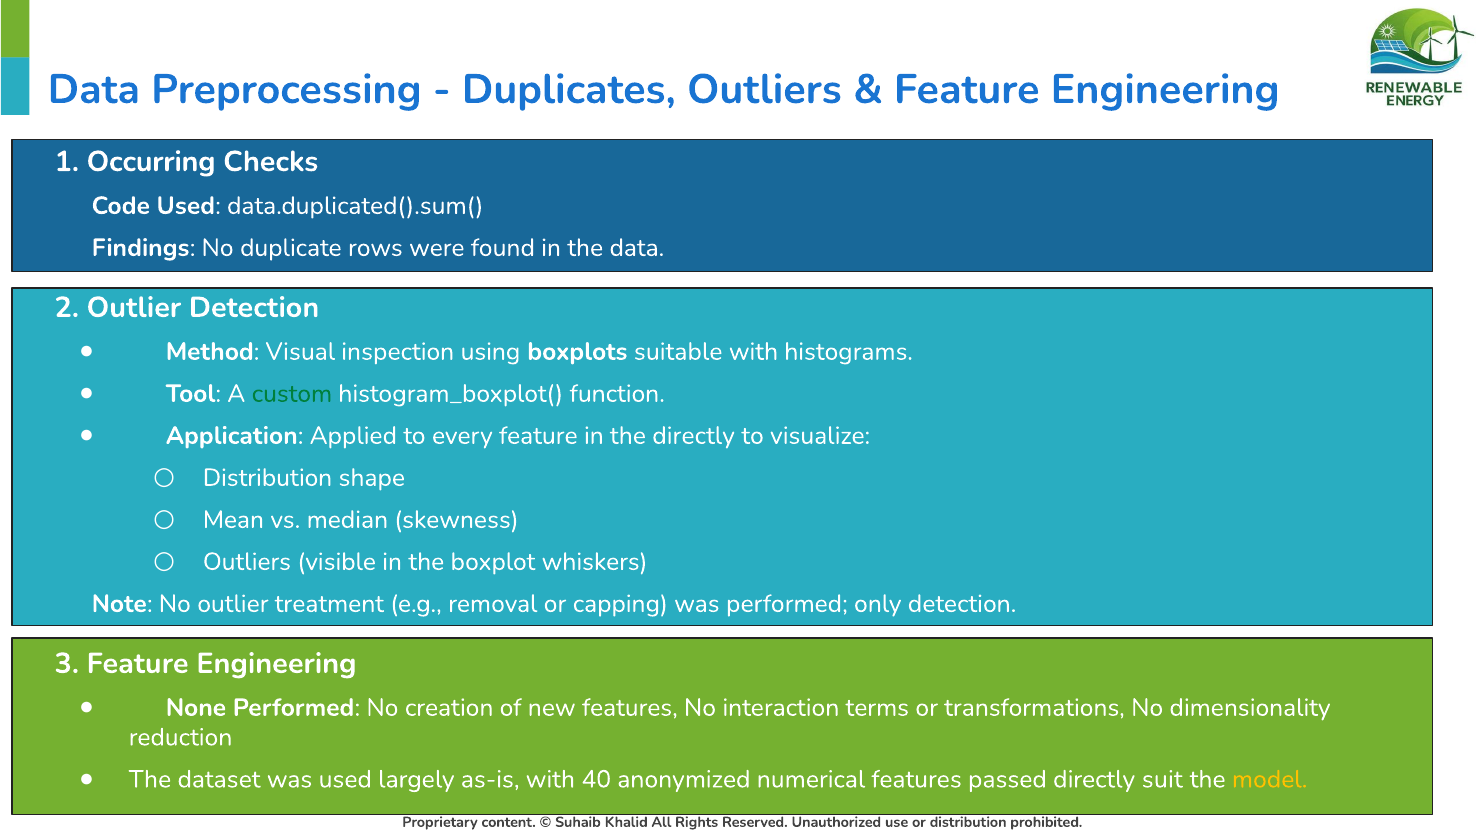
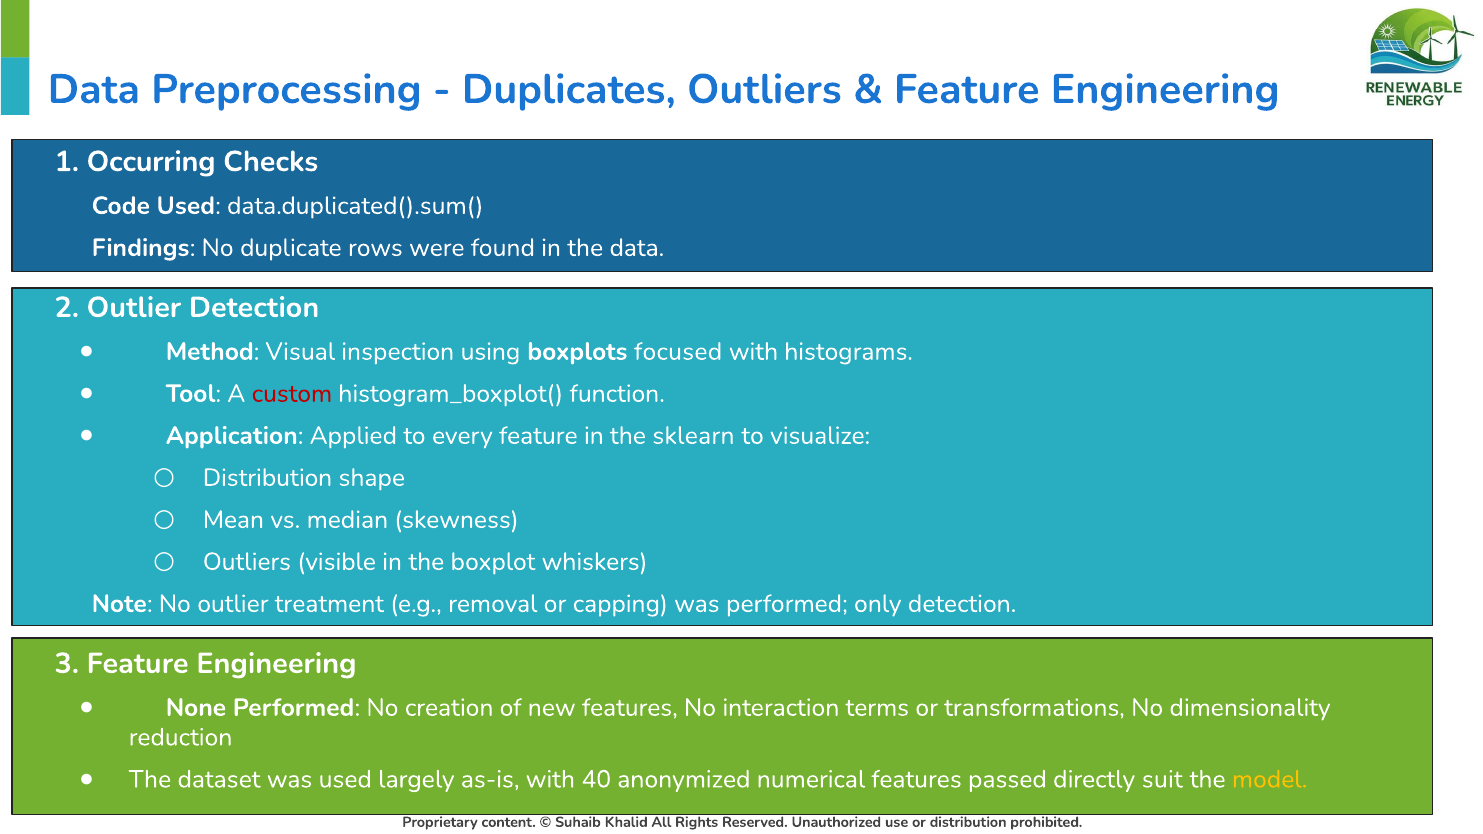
suitable: suitable -> focused
custom colour: green -> red
the directly: directly -> sklearn
